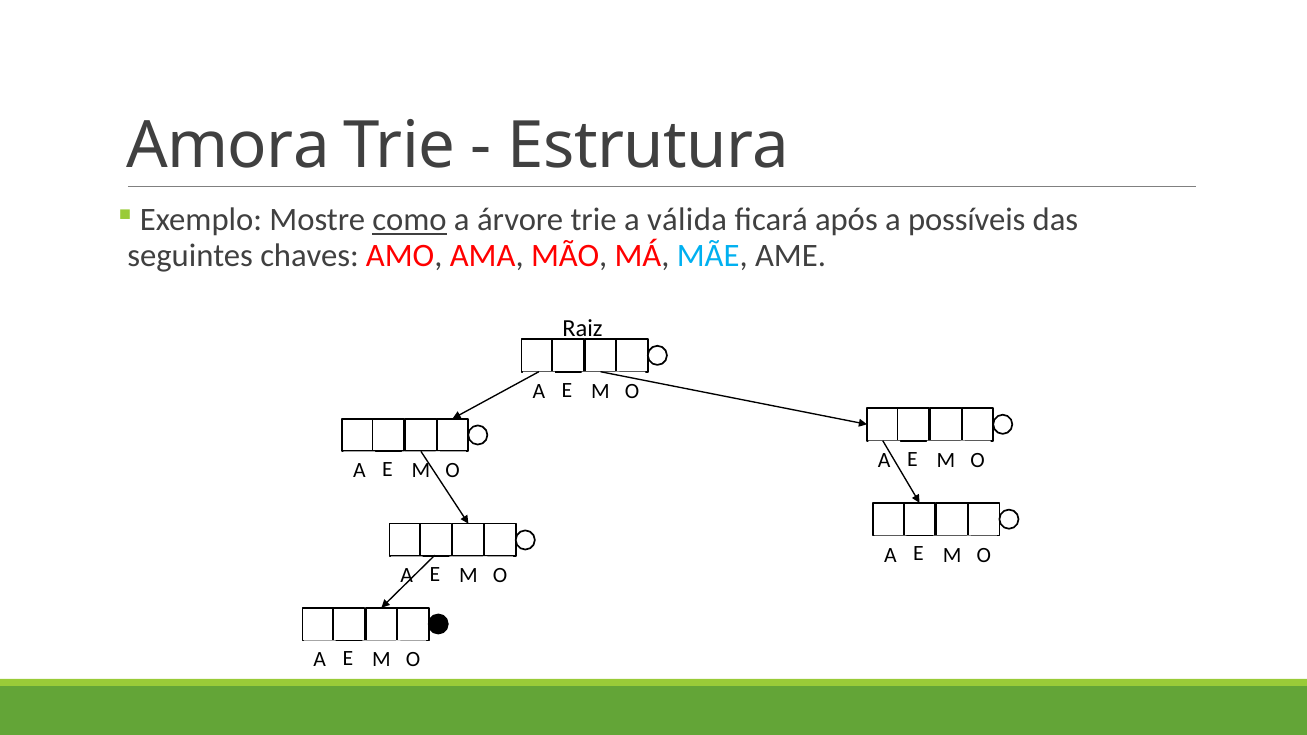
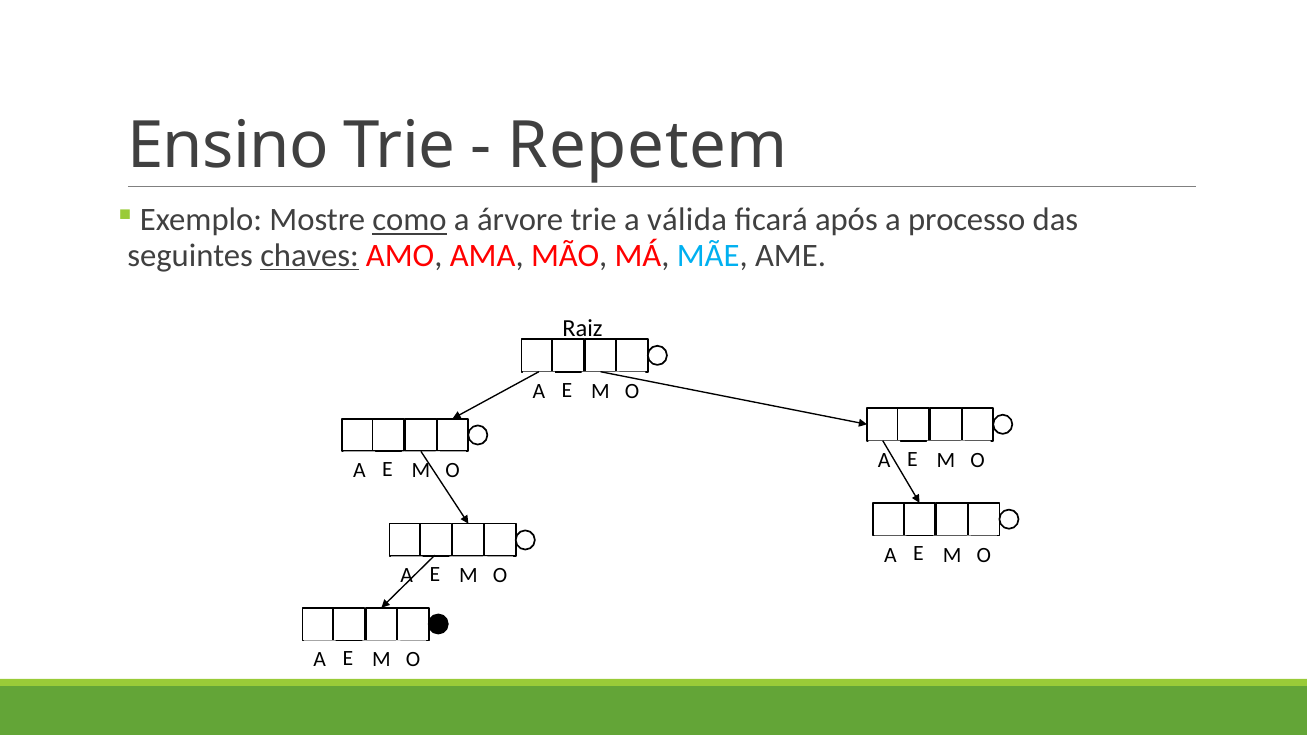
Amora: Amora -> Ensino
Estrutura: Estrutura -> Repetem
possíveis: possíveis -> processo
chaves underline: none -> present
